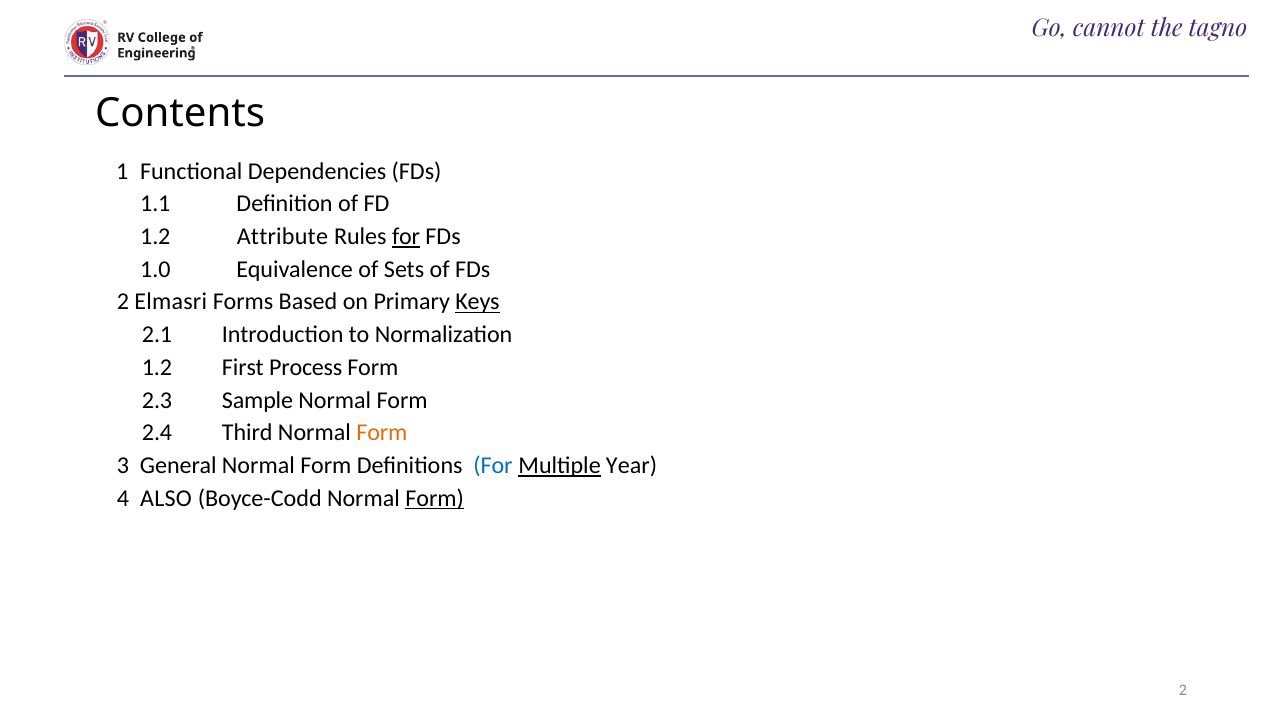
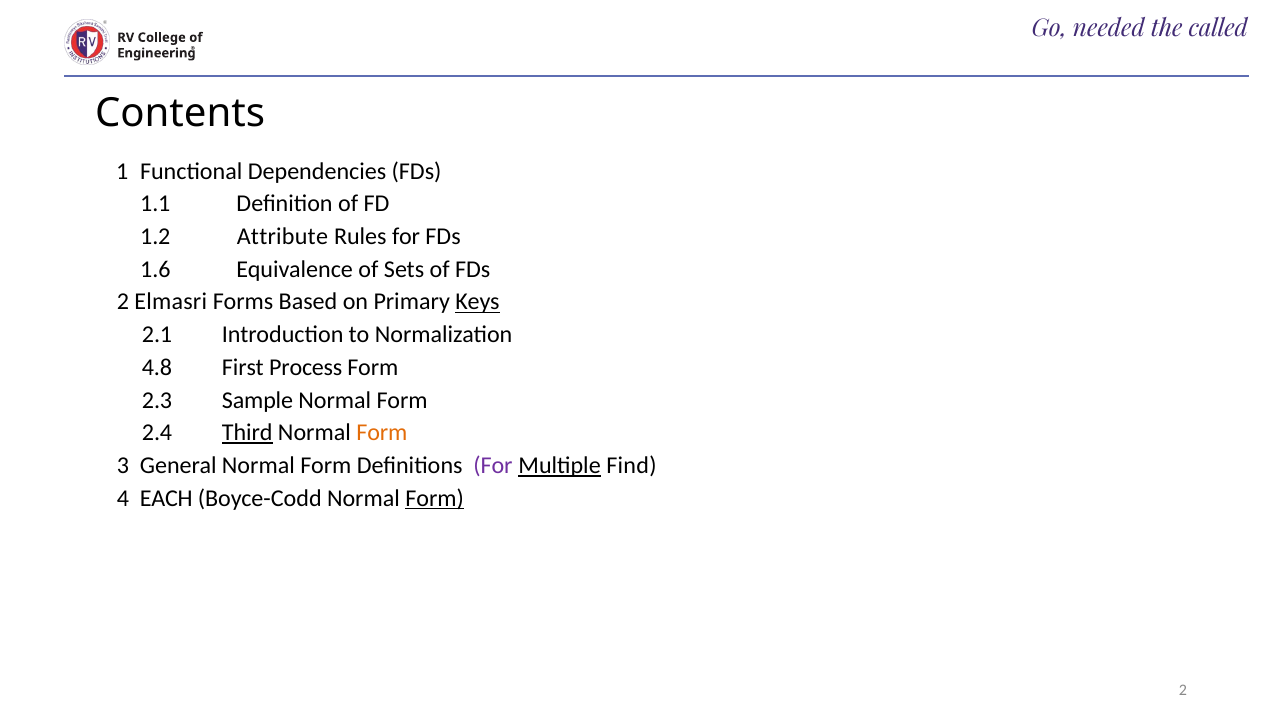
cannot: cannot -> needed
tagno: tagno -> called
for at (406, 236) underline: present -> none
1.0: 1.0 -> 1.6
1.2 at (157, 367): 1.2 -> 4.8
Third underline: none -> present
For at (493, 465) colour: blue -> purple
Year: Year -> Find
ALSO: ALSO -> EACH
